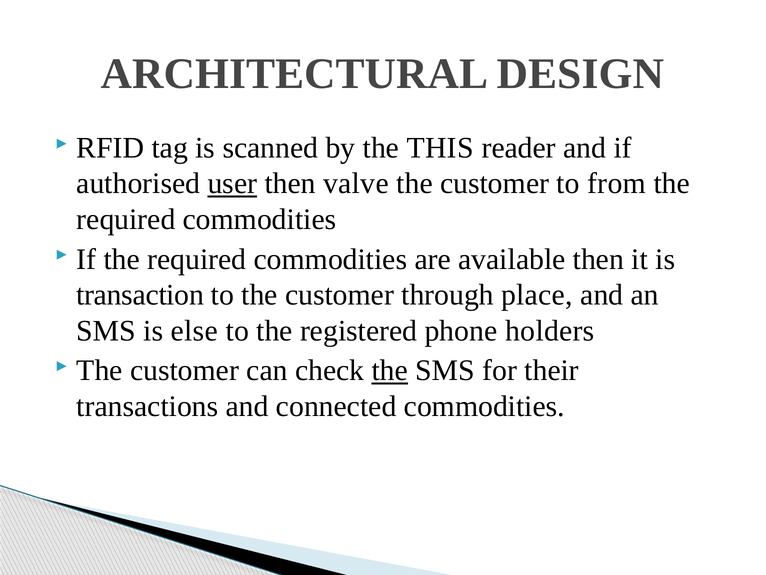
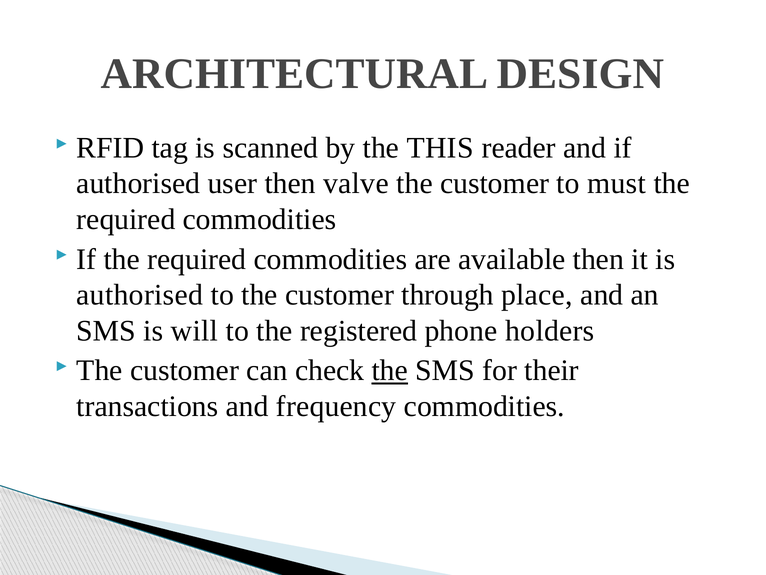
user underline: present -> none
from: from -> must
transaction at (140, 295): transaction -> authorised
else: else -> will
connected: connected -> frequency
